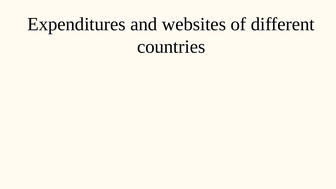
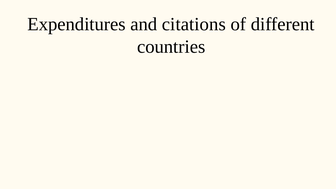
websites: websites -> citations
